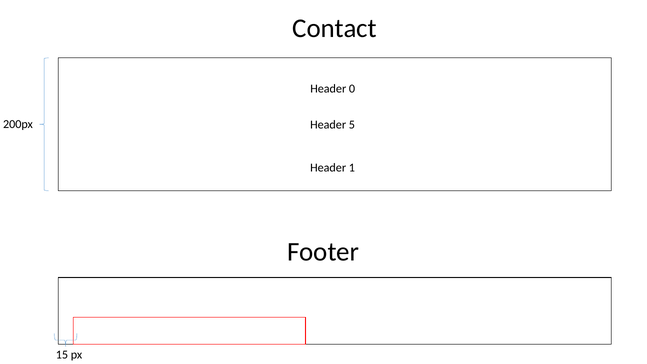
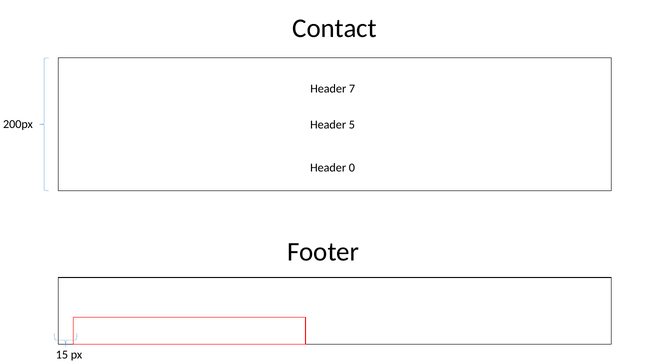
0: 0 -> 7
1: 1 -> 0
